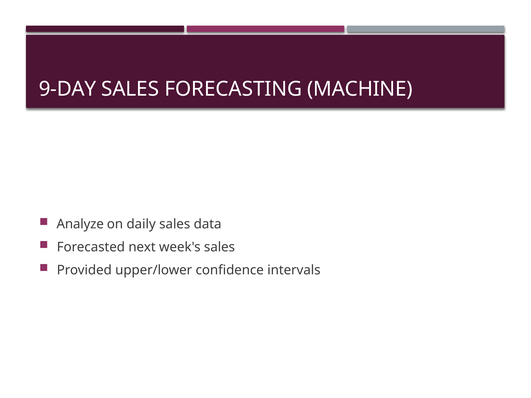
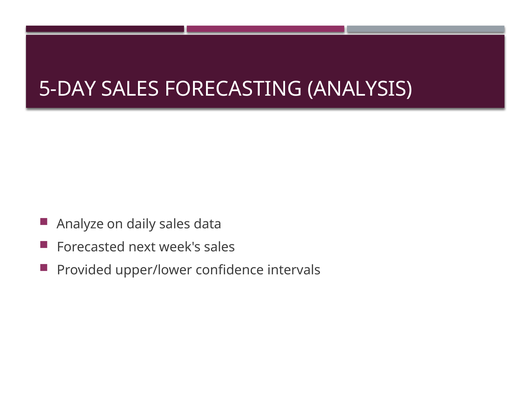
9-DAY: 9-DAY -> 5-DAY
MACHINE: MACHINE -> ANALYSIS
